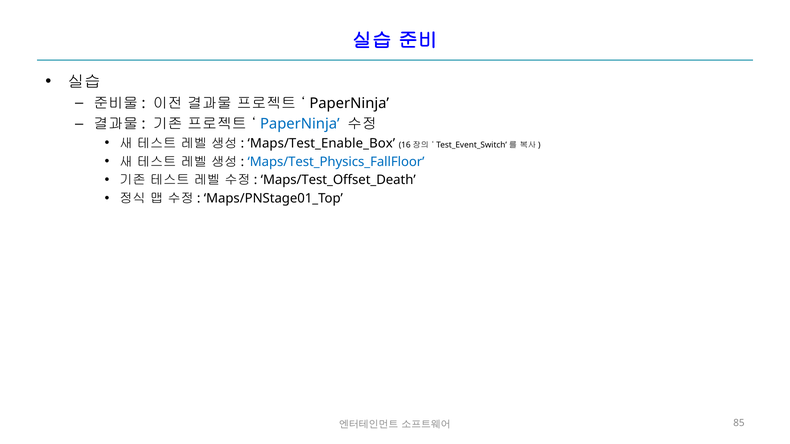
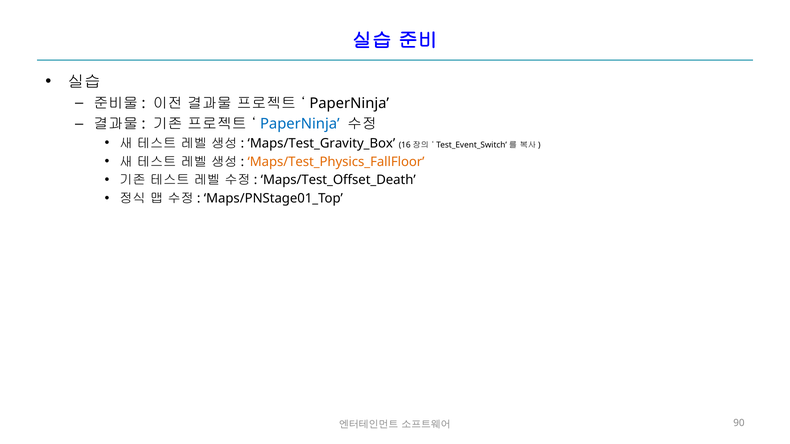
Maps/Test_Enable_Box: Maps/Test_Enable_Box -> Maps/Test_Gravity_Box
Maps/Test_Physics_FallFloor colour: blue -> orange
85: 85 -> 90
